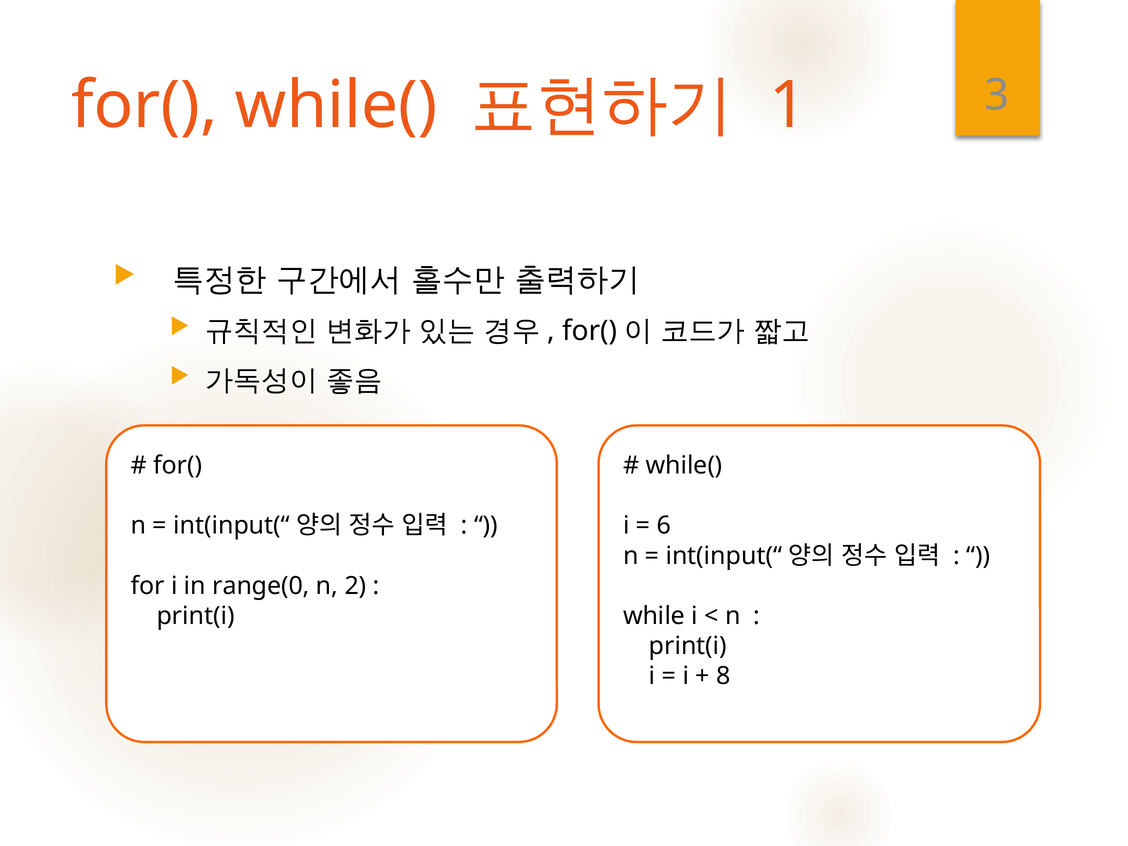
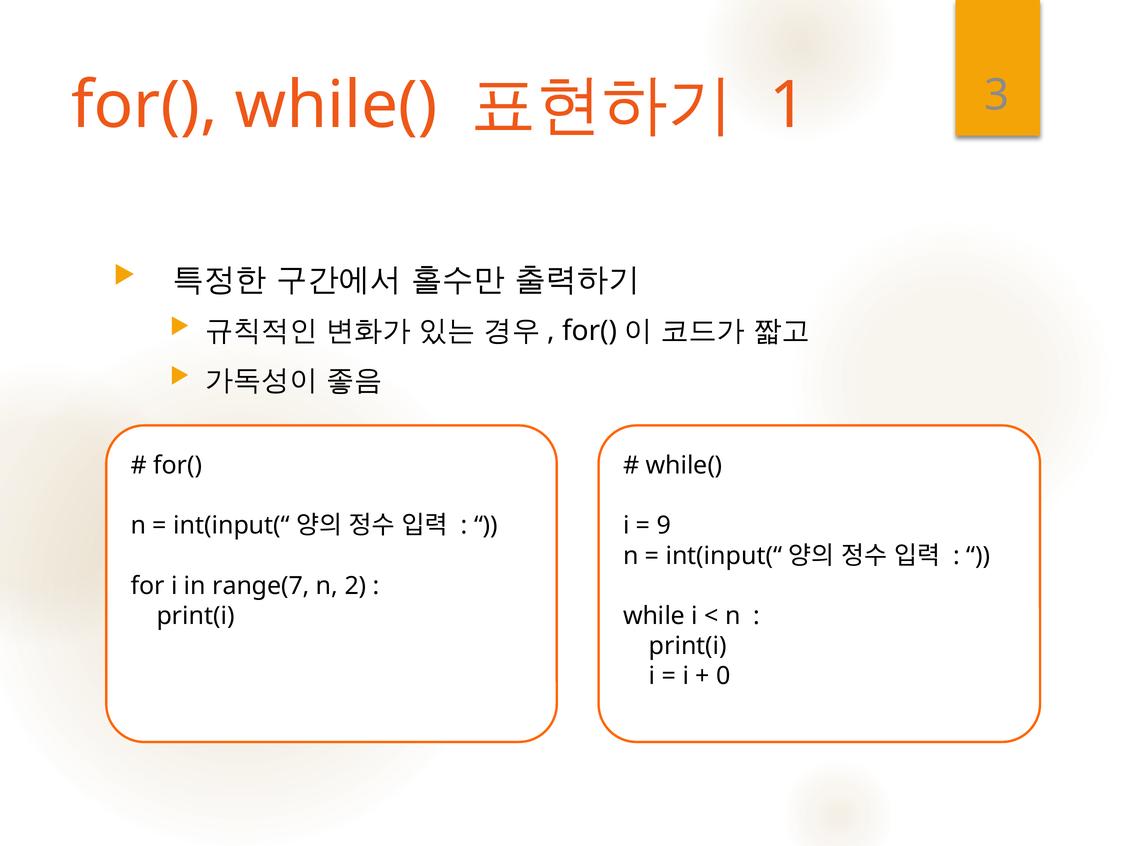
6: 6 -> 9
range(0: range(0 -> range(7
8: 8 -> 0
